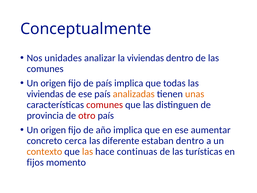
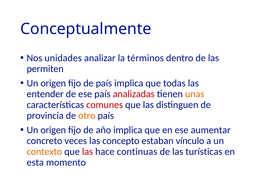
la viviendas: viviendas -> términos
comunes at (45, 69): comunes -> permiten
viviendas at (45, 94): viviendas -> entender
analizadas colour: orange -> red
otro colour: red -> orange
cerca: cerca -> veces
diferente: diferente -> concepto
estaban dentro: dentro -> vínculo
las at (88, 151) colour: orange -> red
fijos: fijos -> esta
